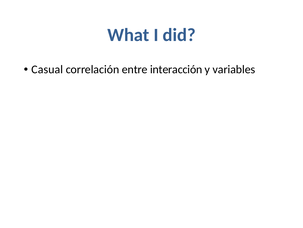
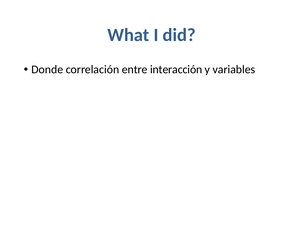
Casual: Casual -> Donde
